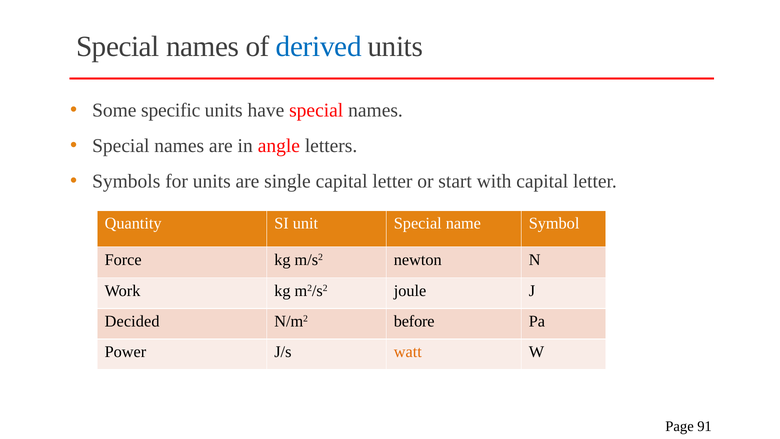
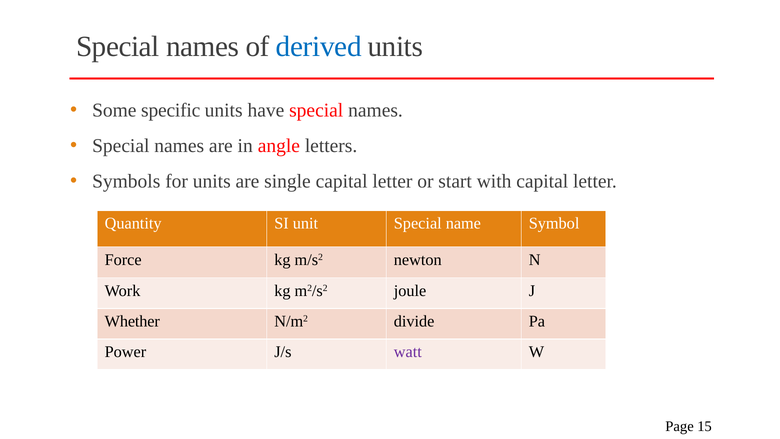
Decided: Decided -> Whether
before: before -> divide
watt colour: orange -> purple
91: 91 -> 15
